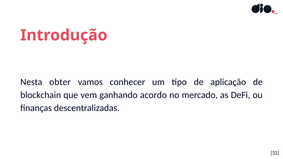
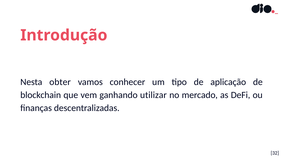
acordo: acordo -> utilizar
